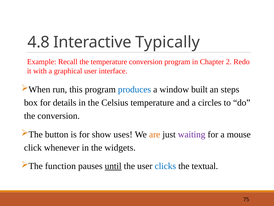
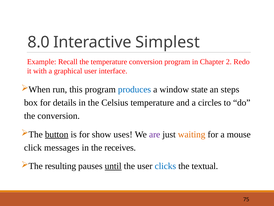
4.8: 4.8 -> 8.0
Typically: Typically -> Simplest
built: built -> state
button underline: none -> present
are colour: orange -> purple
waiting colour: purple -> orange
whenever: whenever -> messages
widgets: widgets -> receives
function: function -> resulting
